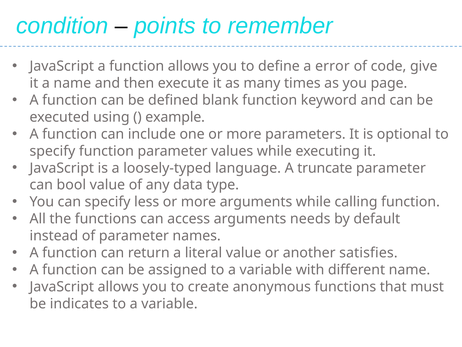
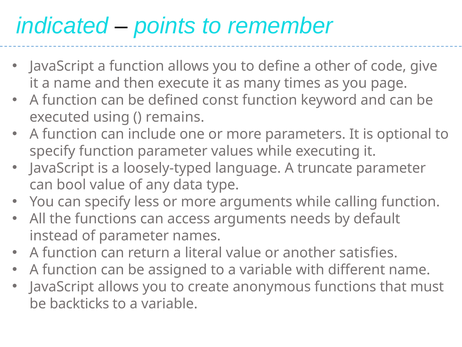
condition: condition -> indicated
error: error -> other
blank: blank -> const
example: example -> remains
indicates: indicates -> backticks
